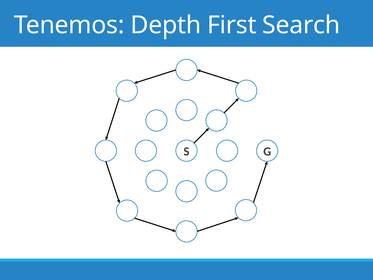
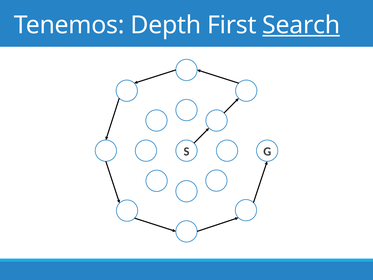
Search underline: none -> present
